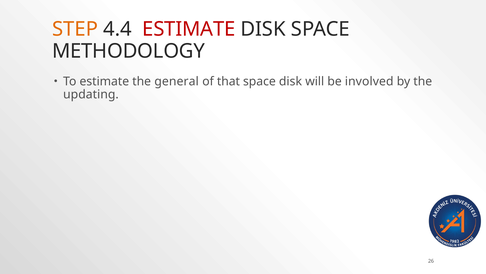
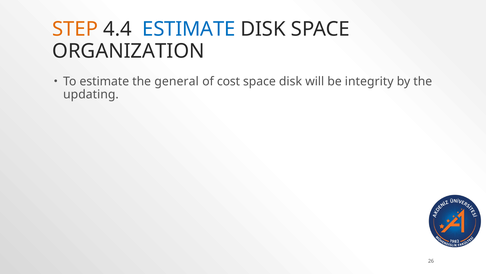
ESTIMATE at (189, 29) colour: red -> blue
METHODOLOGY: METHODOLOGY -> ORGANIZATION
that: that -> cost
involved: involved -> integrity
